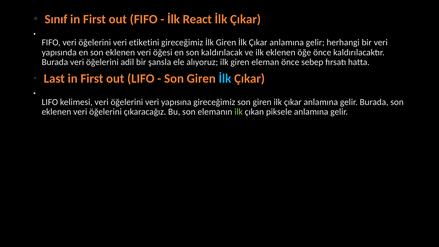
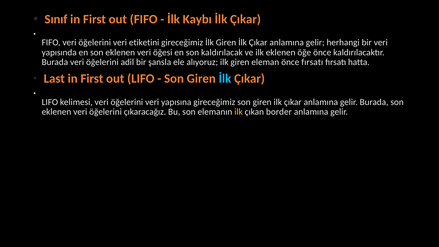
React: React -> Kaybı
önce sebep: sebep -> fırsatı
ilk at (238, 112) colour: light green -> yellow
piksele: piksele -> border
